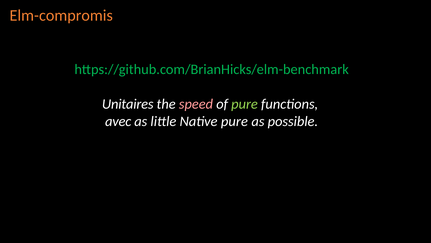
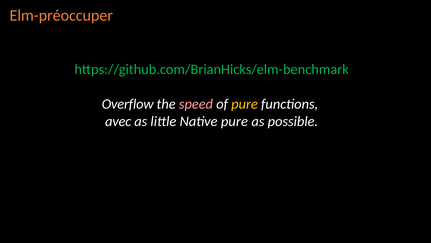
Elm-compromis: Elm-compromis -> Elm-préoccuper
Unitaires: Unitaires -> Overflow
pure at (245, 104) colour: light green -> yellow
